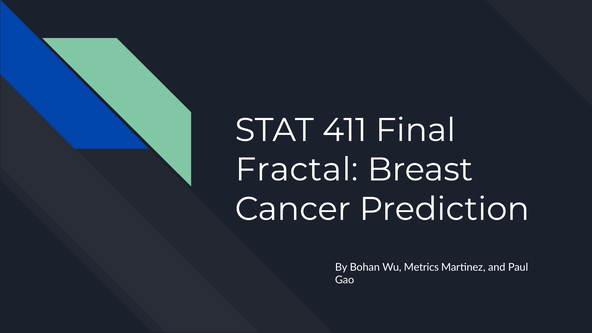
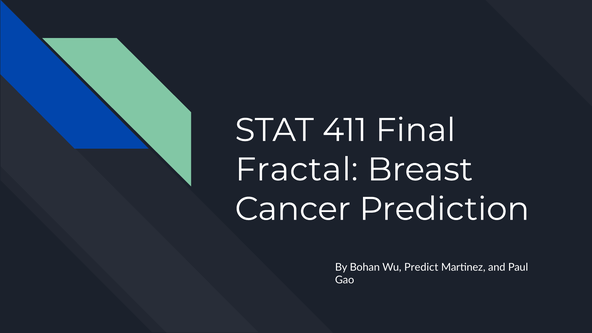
Metrics: Metrics -> Predict
